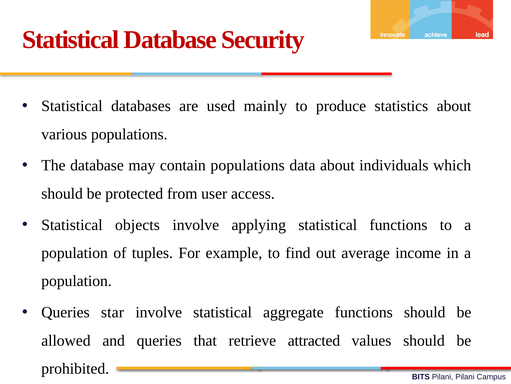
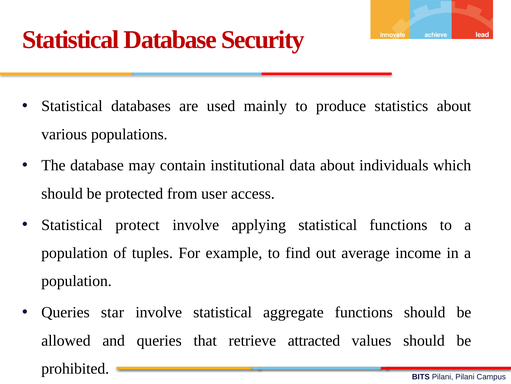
contain populations: populations -> institutional
objects: objects -> protect
